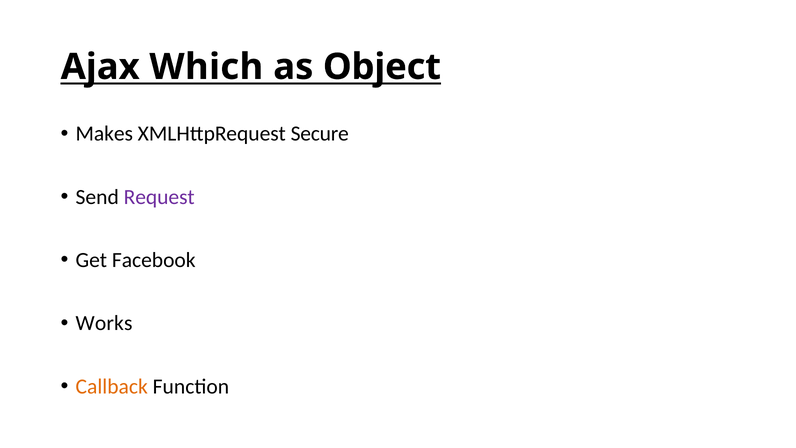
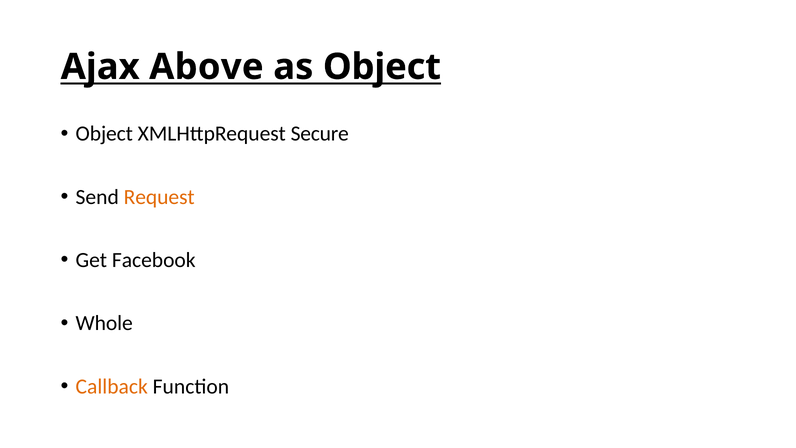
Which: Which -> Above
Makes at (104, 134): Makes -> Object
Request colour: purple -> orange
Works: Works -> Whole
